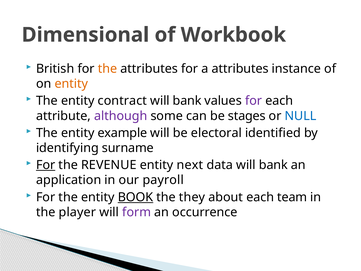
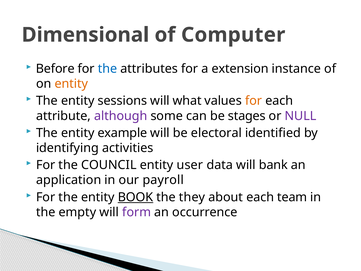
Workbook: Workbook -> Computer
British: British -> Before
the at (107, 69) colour: orange -> blue
a attributes: attributes -> extension
contract: contract -> sessions
bank at (187, 101): bank -> what
for at (254, 101) colour: purple -> orange
NULL colour: blue -> purple
surname: surname -> activities
For at (46, 165) underline: present -> none
REVENUE: REVENUE -> COUNCIL
next: next -> user
player: player -> empty
